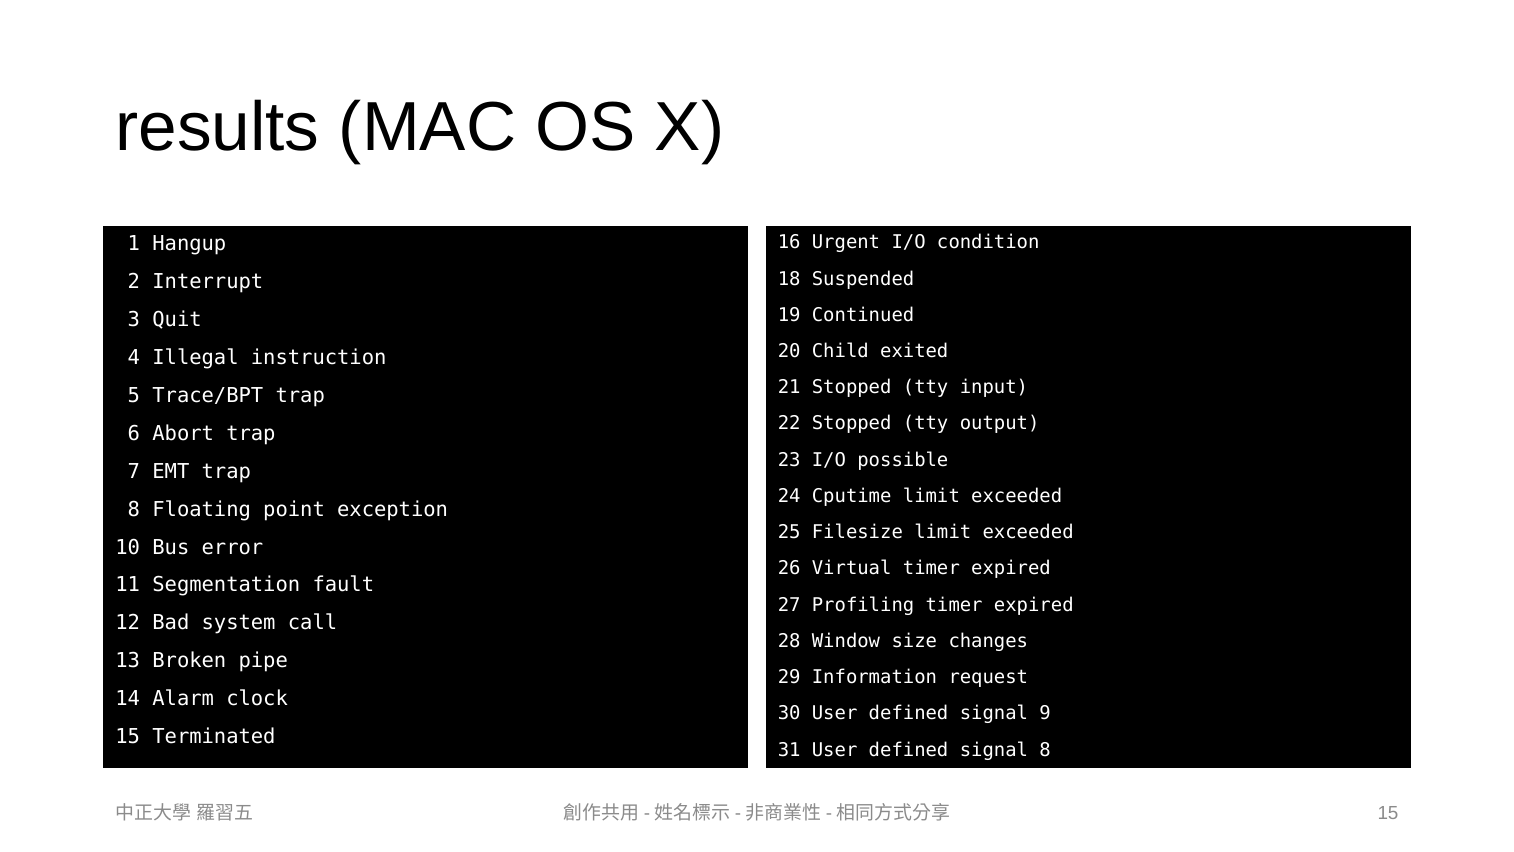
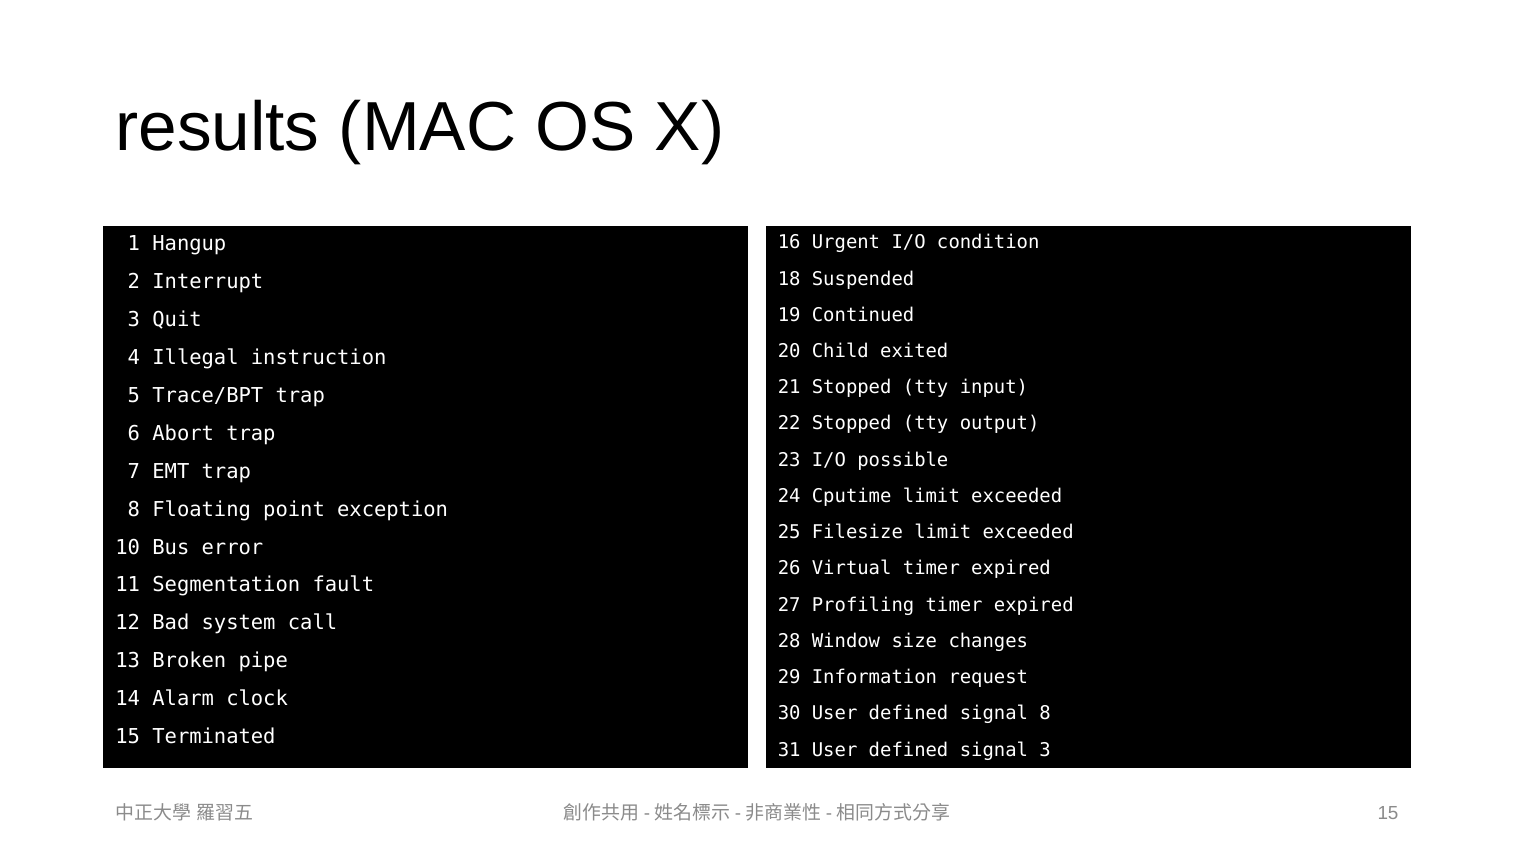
signal 9: 9 -> 8
signal 8: 8 -> 3
